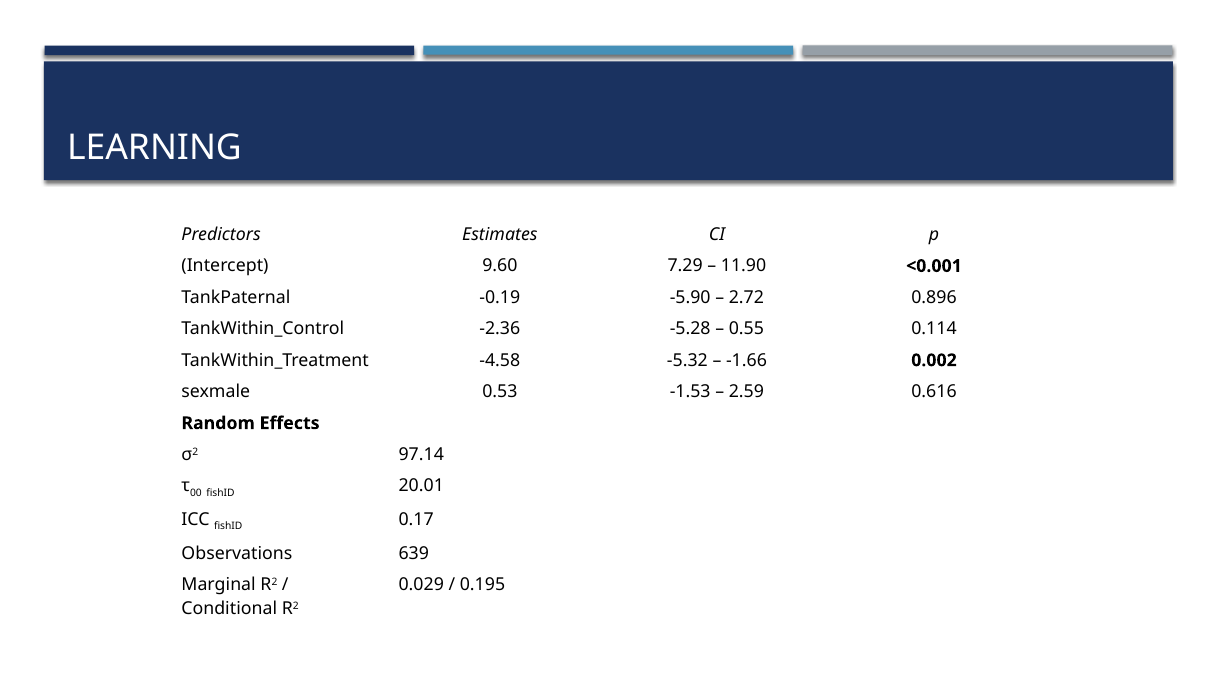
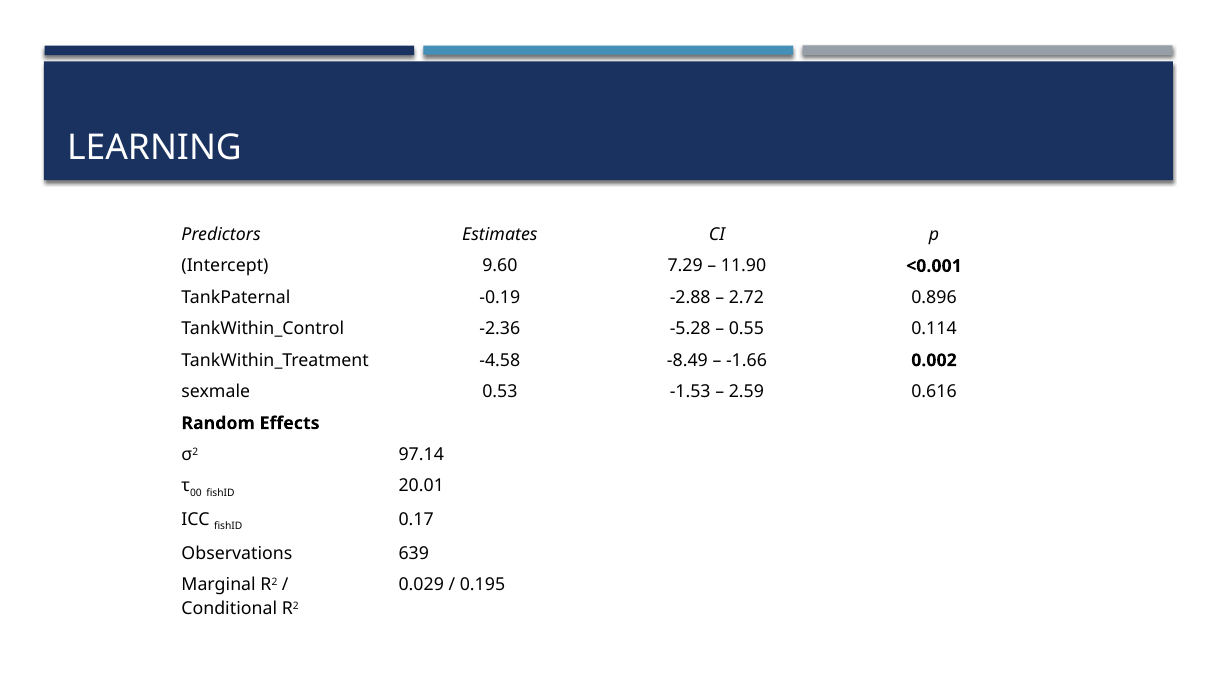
-5.90: -5.90 -> -2.88
-5.32: -5.32 -> -8.49
